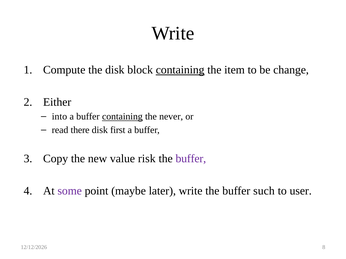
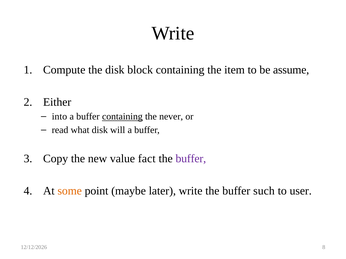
containing at (180, 70) underline: present -> none
change: change -> assume
there: there -> what
first: first -> will
risk: risk -> fact
some colour: purple -> orange
